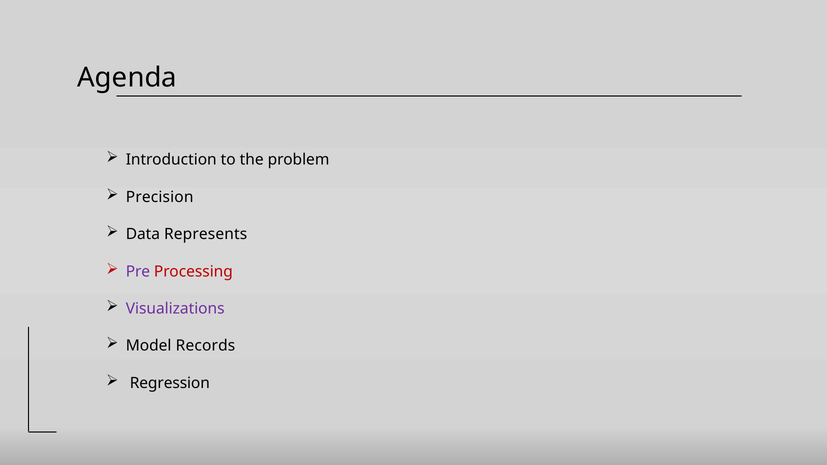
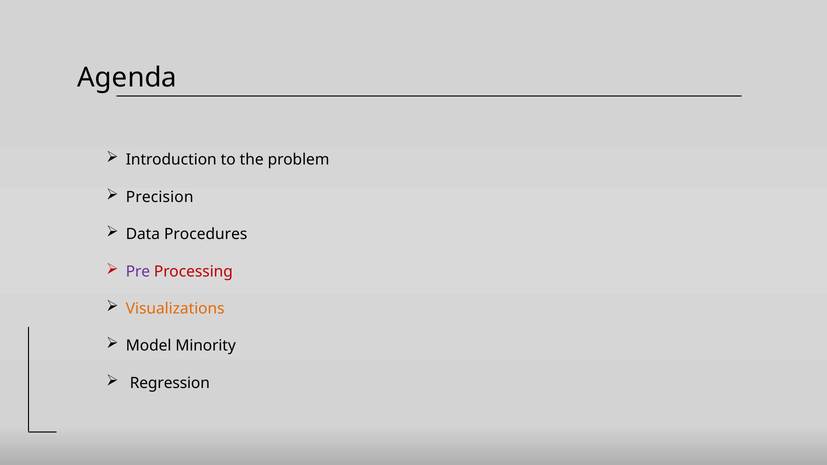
Represents: Represents -> Procedures
Visualizations colour: purple -> orange
Records: Records -> Minority
